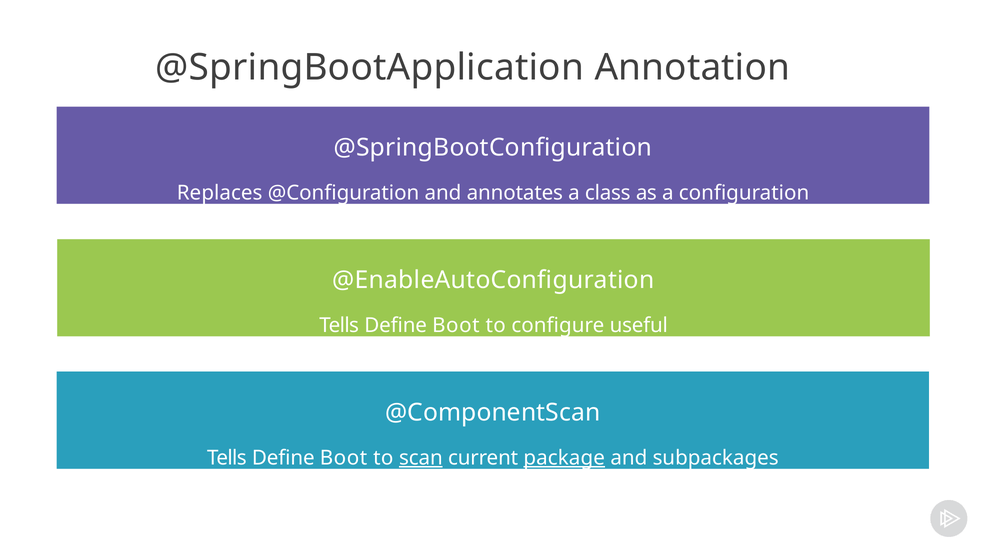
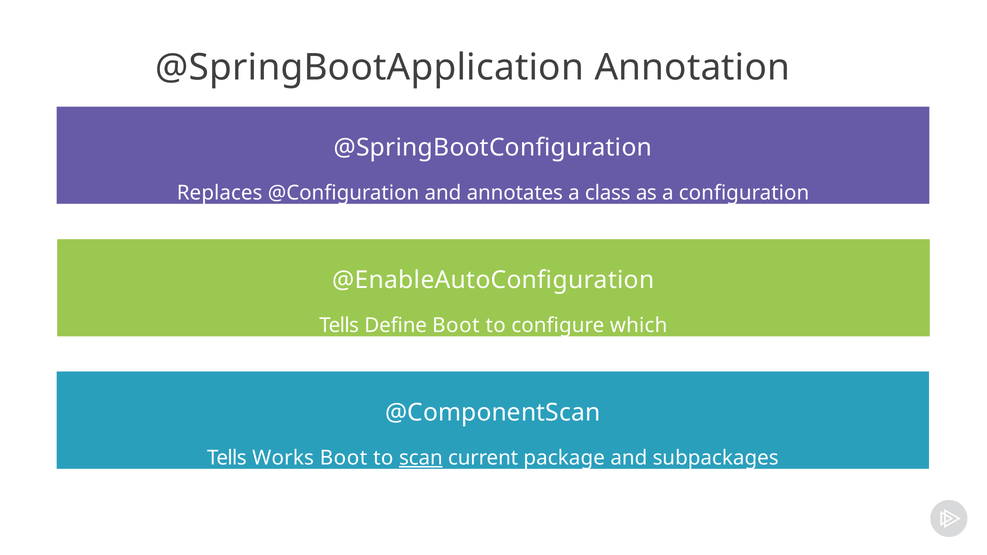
useful: useful -> which
Define at (283, 458): Define -> Works
package underline: present -> none
